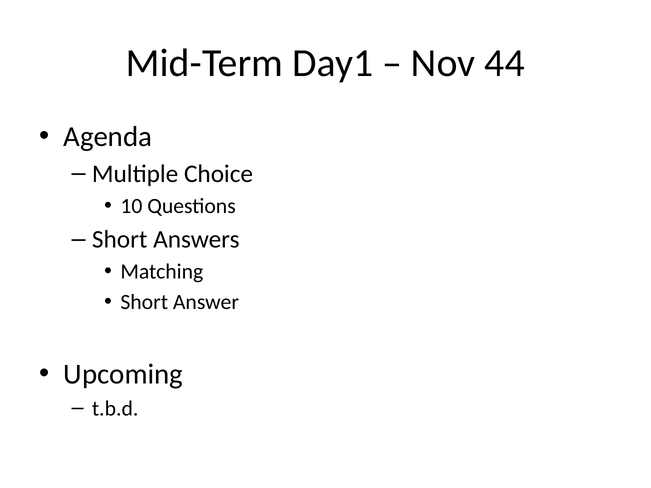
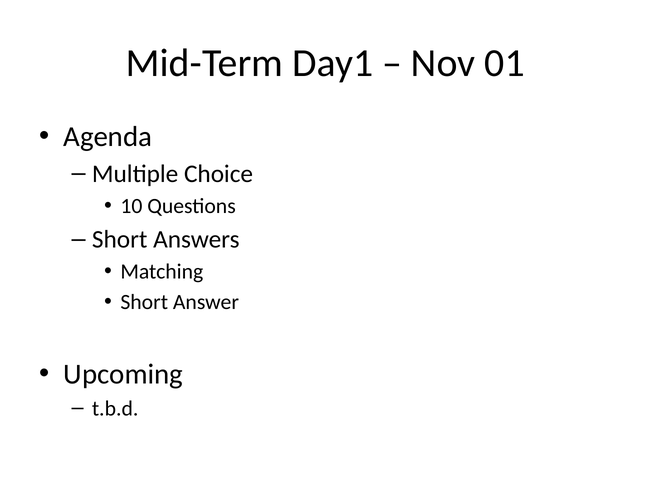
44: 44 -> 01
